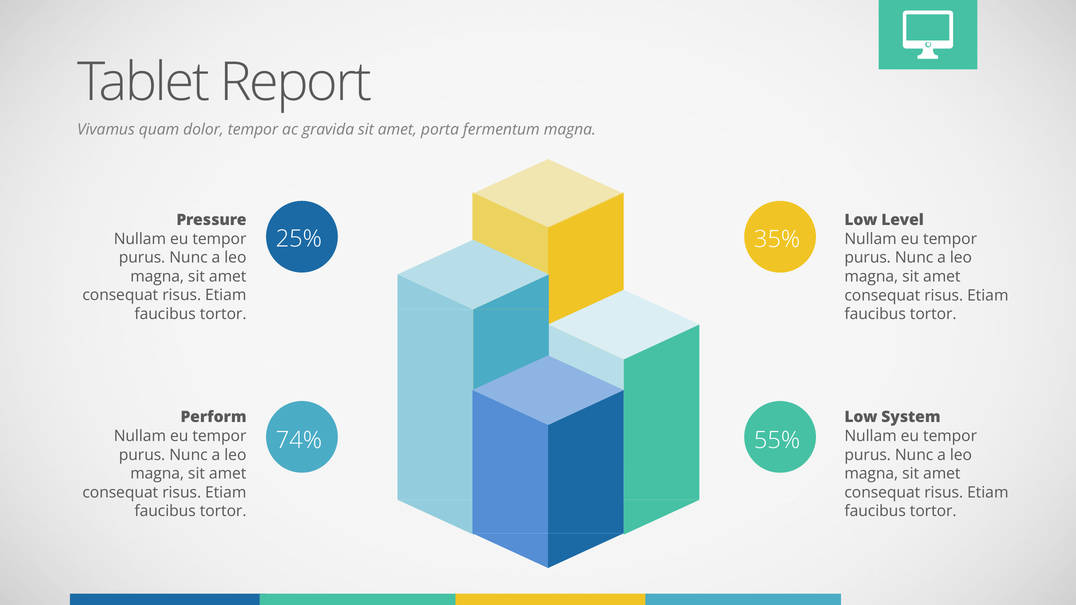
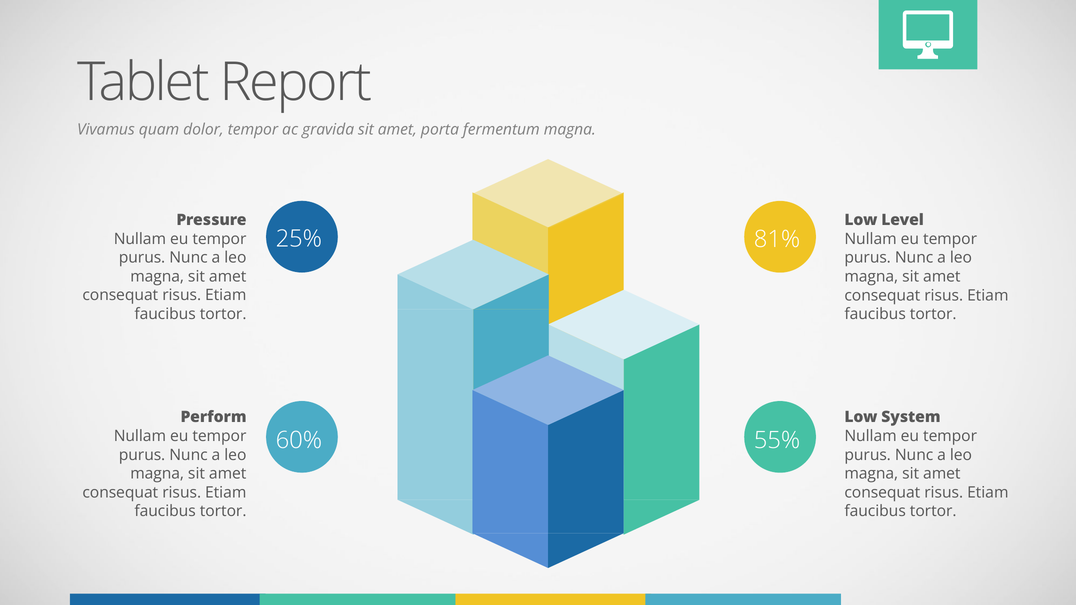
35%: 35% -> 81%
74%: 74% -> 60%
